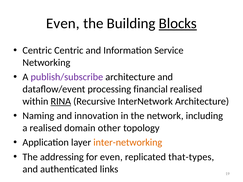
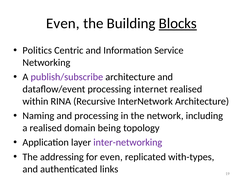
Centric at (37, 51): Centric -> Politics
financial: financial -> internet
RINA underline: present -> none
and innovation: innovation -> processing
other: other -> being
inter-networking colour: orange -> purple
that-types: that-types -> with-types
